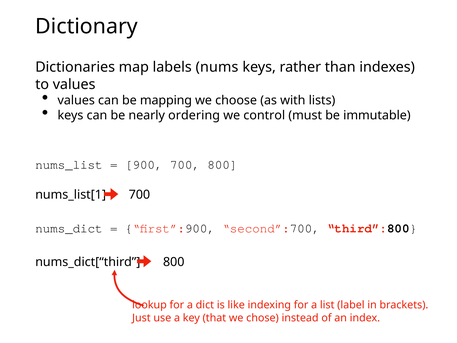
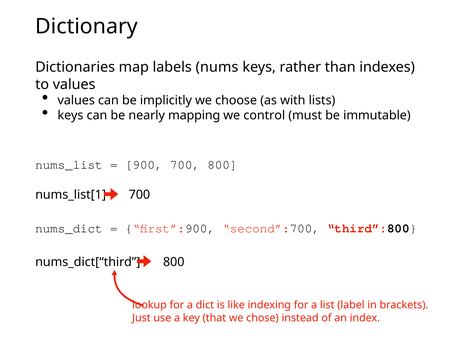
mapping: mapping -> implicitly
ordering: ordering -> mapping
